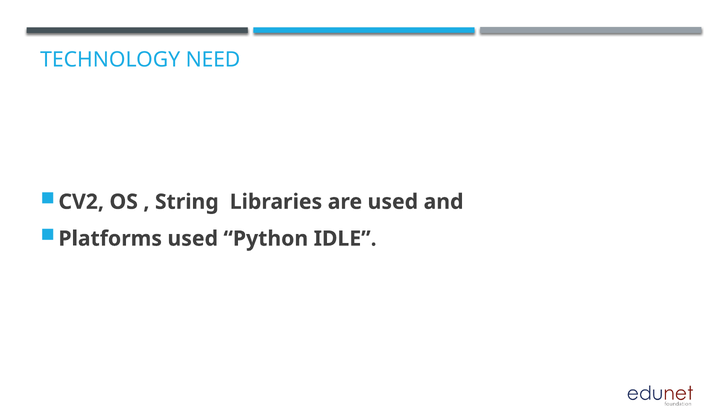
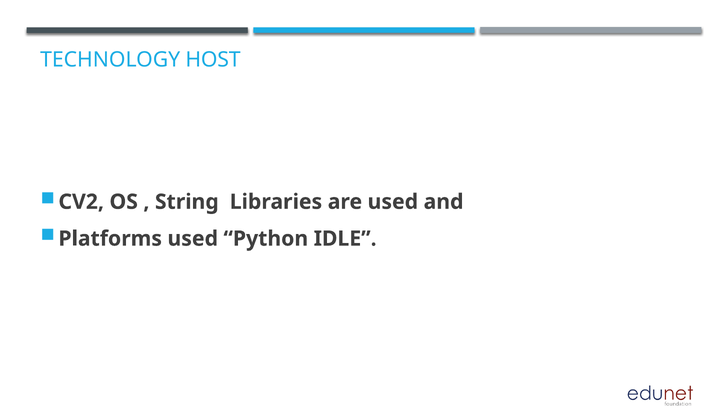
NEED: NEED -> HOST
